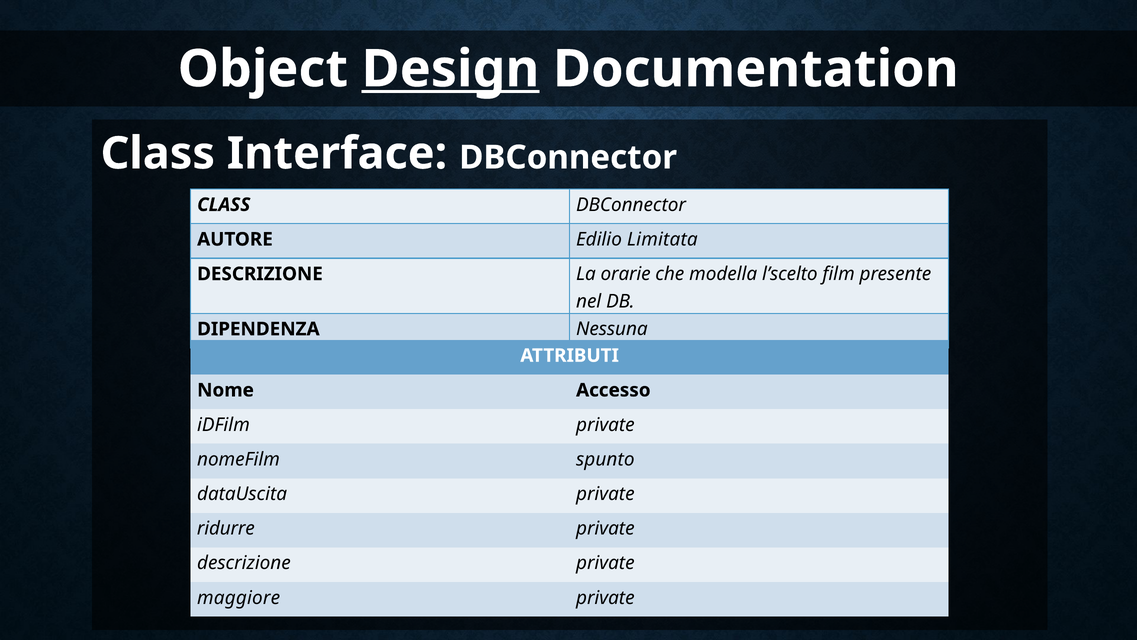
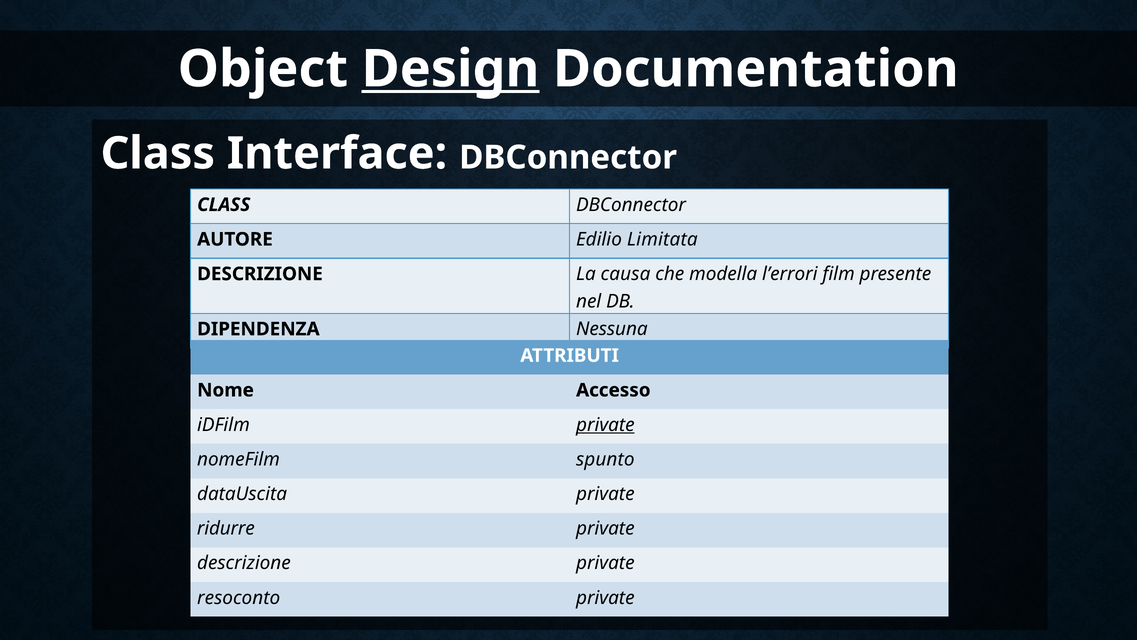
orarie: orarie -> causa
l’scelto: l’scelto -> l’errori
private at (605, 425) underline: none -> present
maggiore: maggiore -> resoconto
